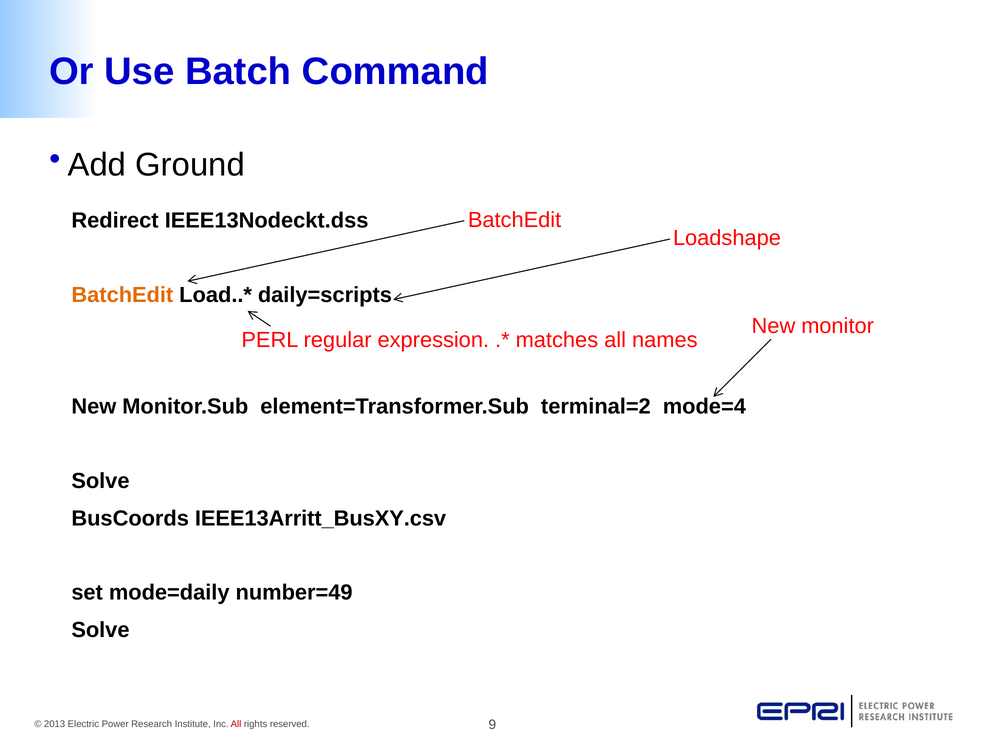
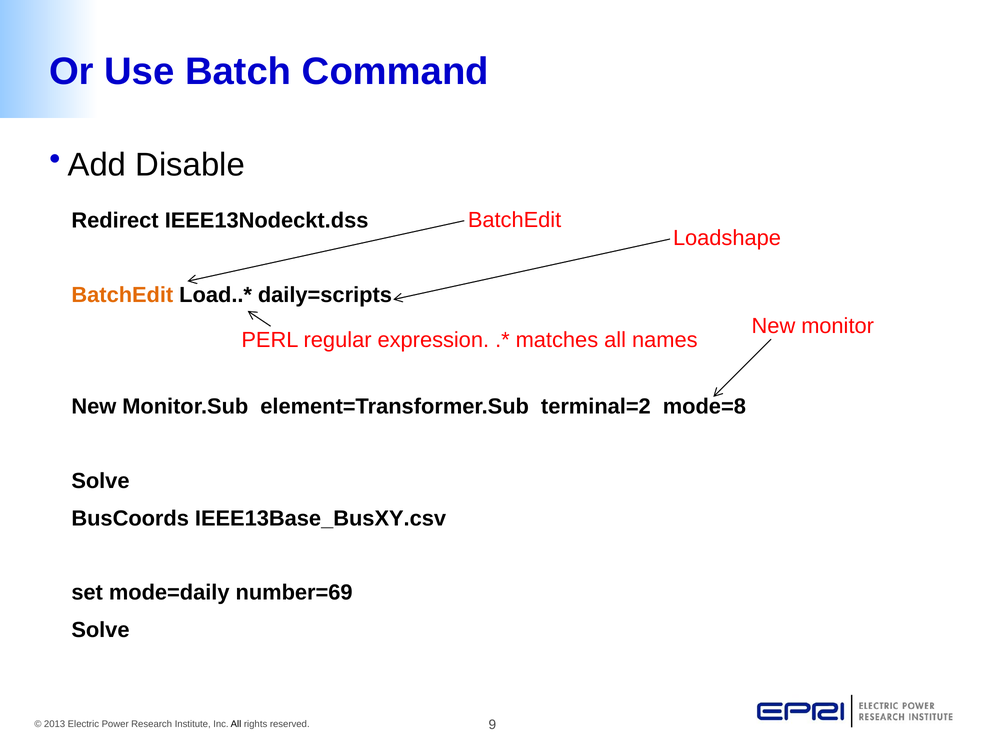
Ground: Ground -> Disable
mode=4: mode=4 -> mode=8
IEEE13Arritt_BusXY.csv: IEEE13Arritt_BusXY.csv -> IEEE13Base_BusXY.csv
number=49: number=49 -> number=69
All at (236, 724) colour: red -> black
